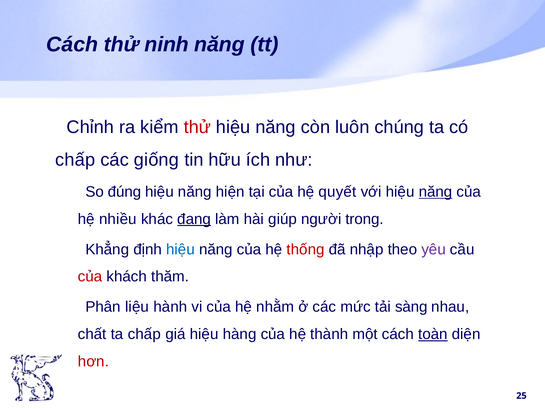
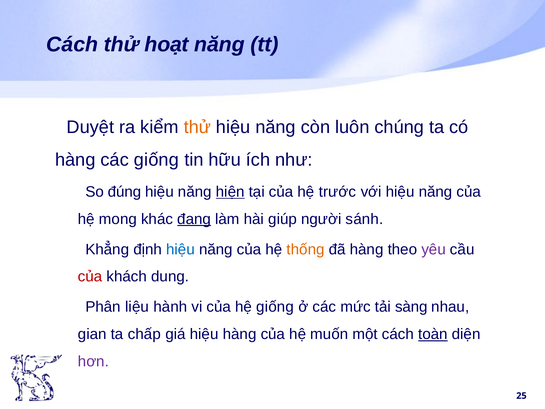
ninh: ninh -> hoạt
Chỉnh: Chỉnh -> Duyệt
thử at (197, 127) colour: red -> orange
chấp at (75, 160): chấp -> hàng
hiện underline: none -> present
quyết: quyết -> trước
năng at (436, 192) underline: present -> none
nhiều: nhiều -> mong
trong: trong -> sánh
thống colour: red -> orange
đã nhập: nhập -> hàng
thăm: thăm -> dung
hệ nhằm: nhằm -> giống
chất: chất -> gian
thành: thành -> muốn
hơn colour: red -> purple
